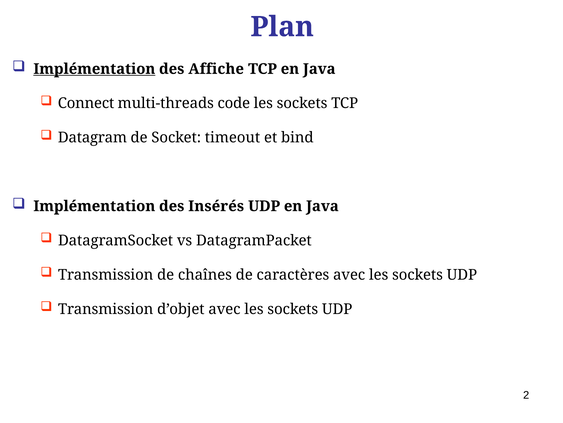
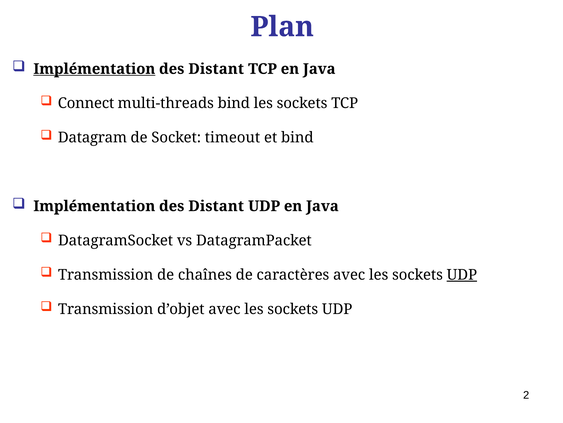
Affiche at (216, 69): Affiche -> Distant
multi-threads code: code -> bind
Insérés at (216, 206): Insérés -> Distant
UDP at (462, 274) underline: none -> present
